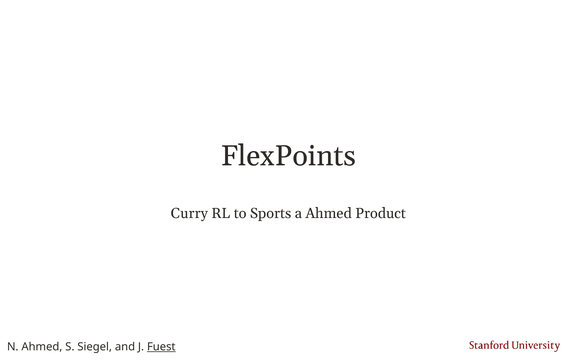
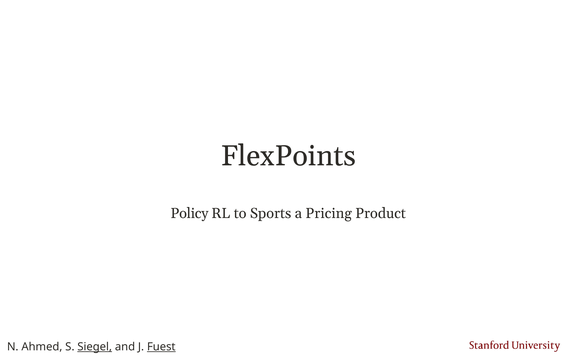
Curry: Curry -> Policy
a Ahmed: Ahmed -> Pricing
Siegel underline: none -> present
